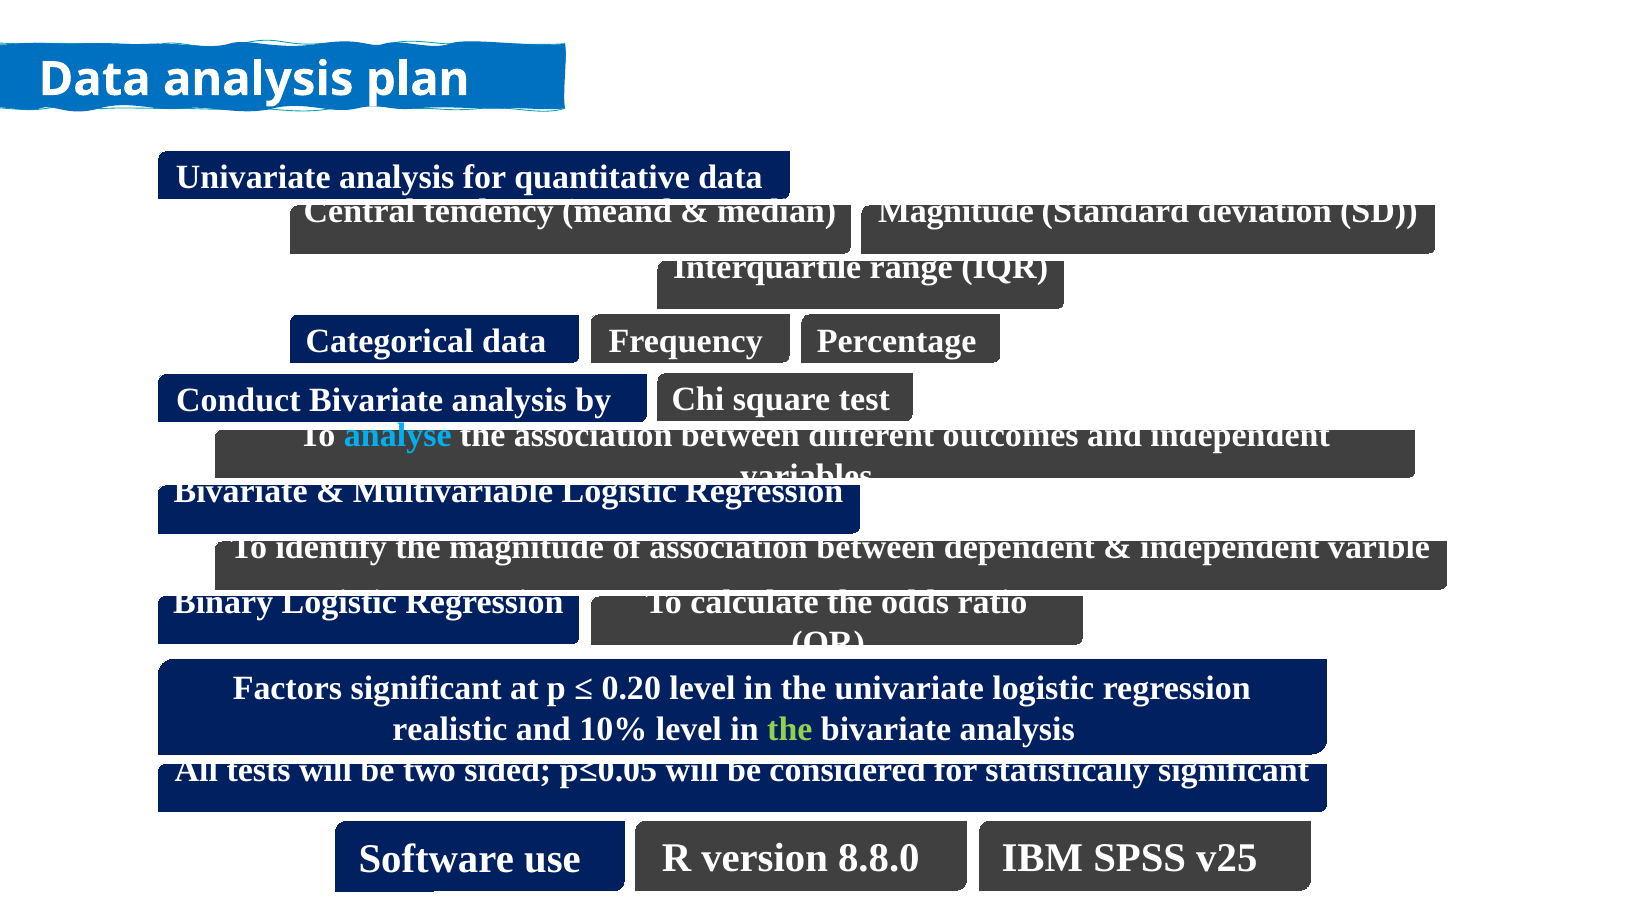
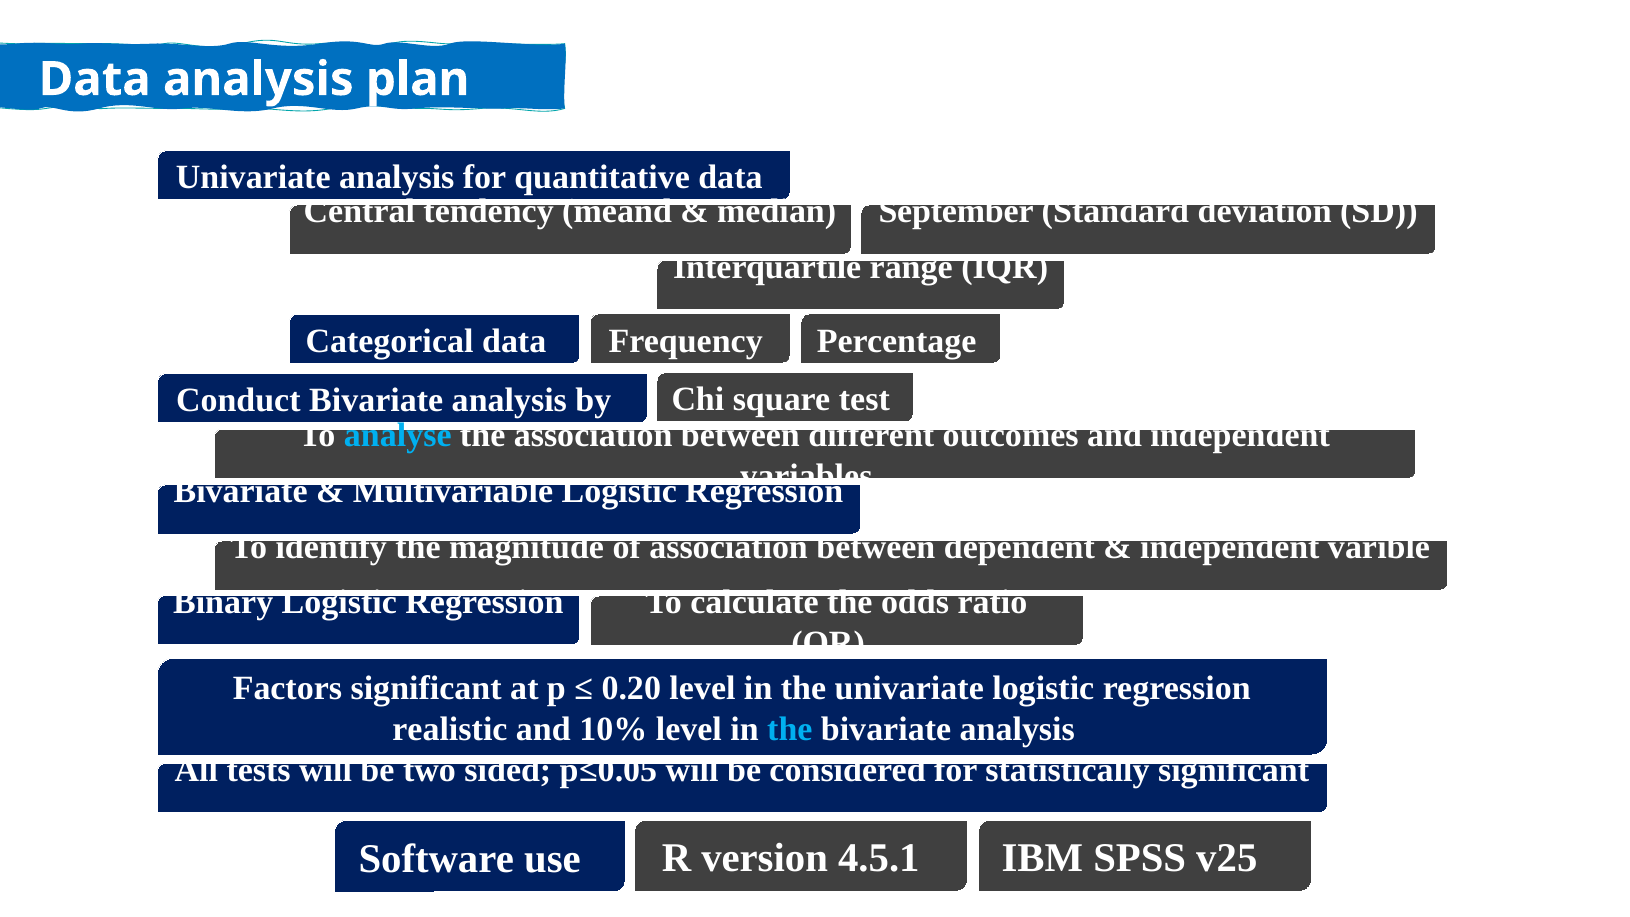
median Magnitude: Magnitude -> September
the at (790, 729) colour: light green -> light blue
8.8.0: 8.8.0 -> 4.5.1
